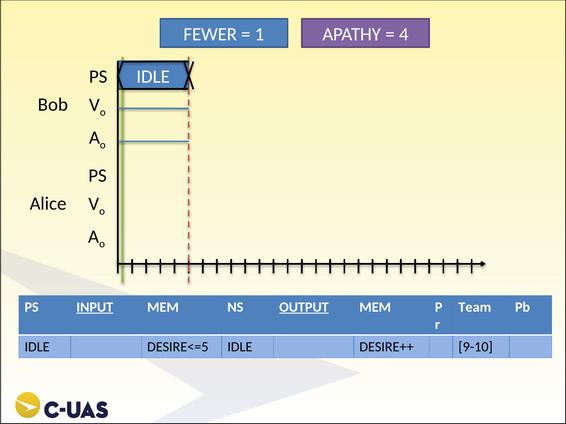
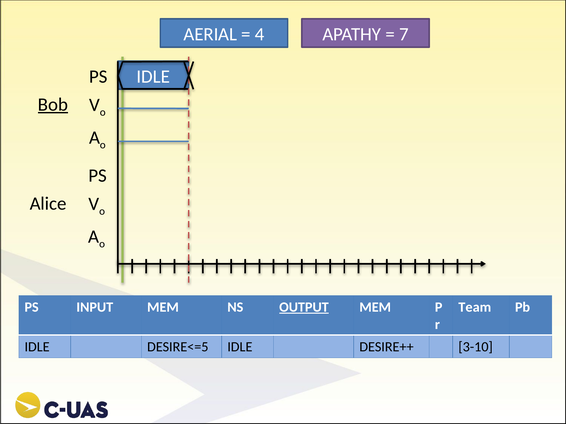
FEWER: FEWER -> AERIAL
1: 1 -> 4
4: 4 -> 7
Bob underline: none -> present
INPUT underline: present -> none
9-10: 9-10 -> 3-10
